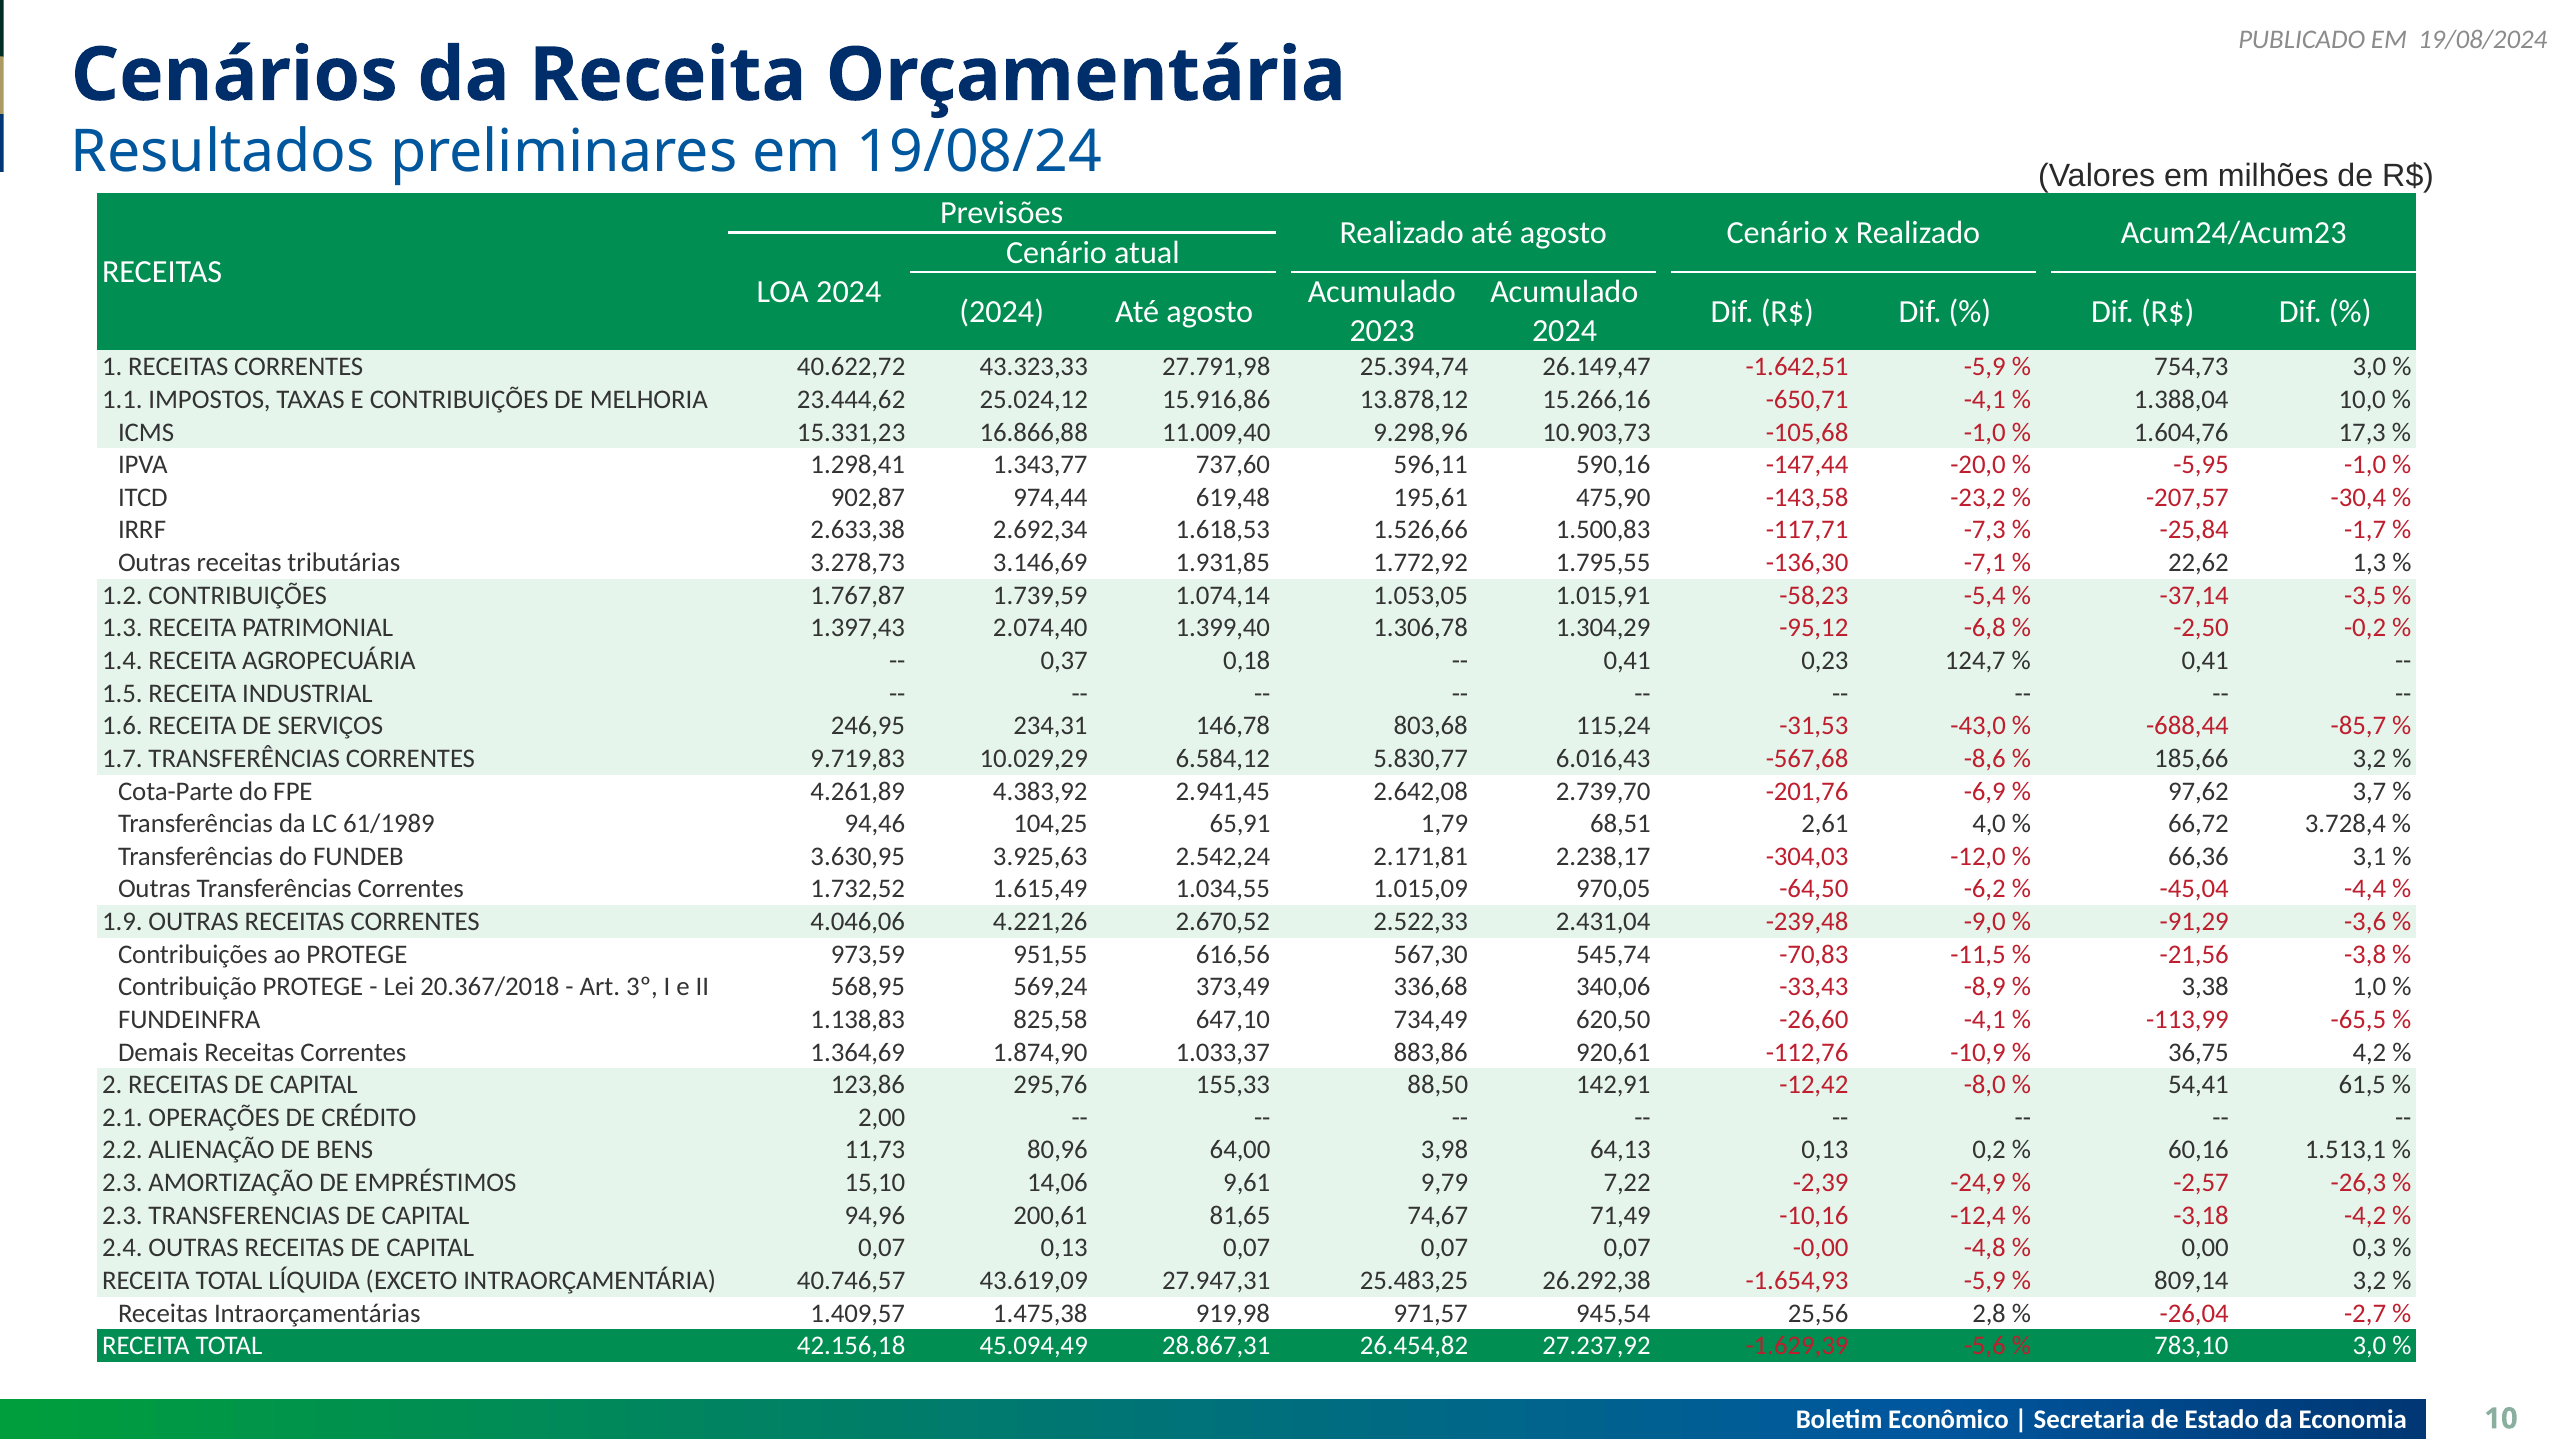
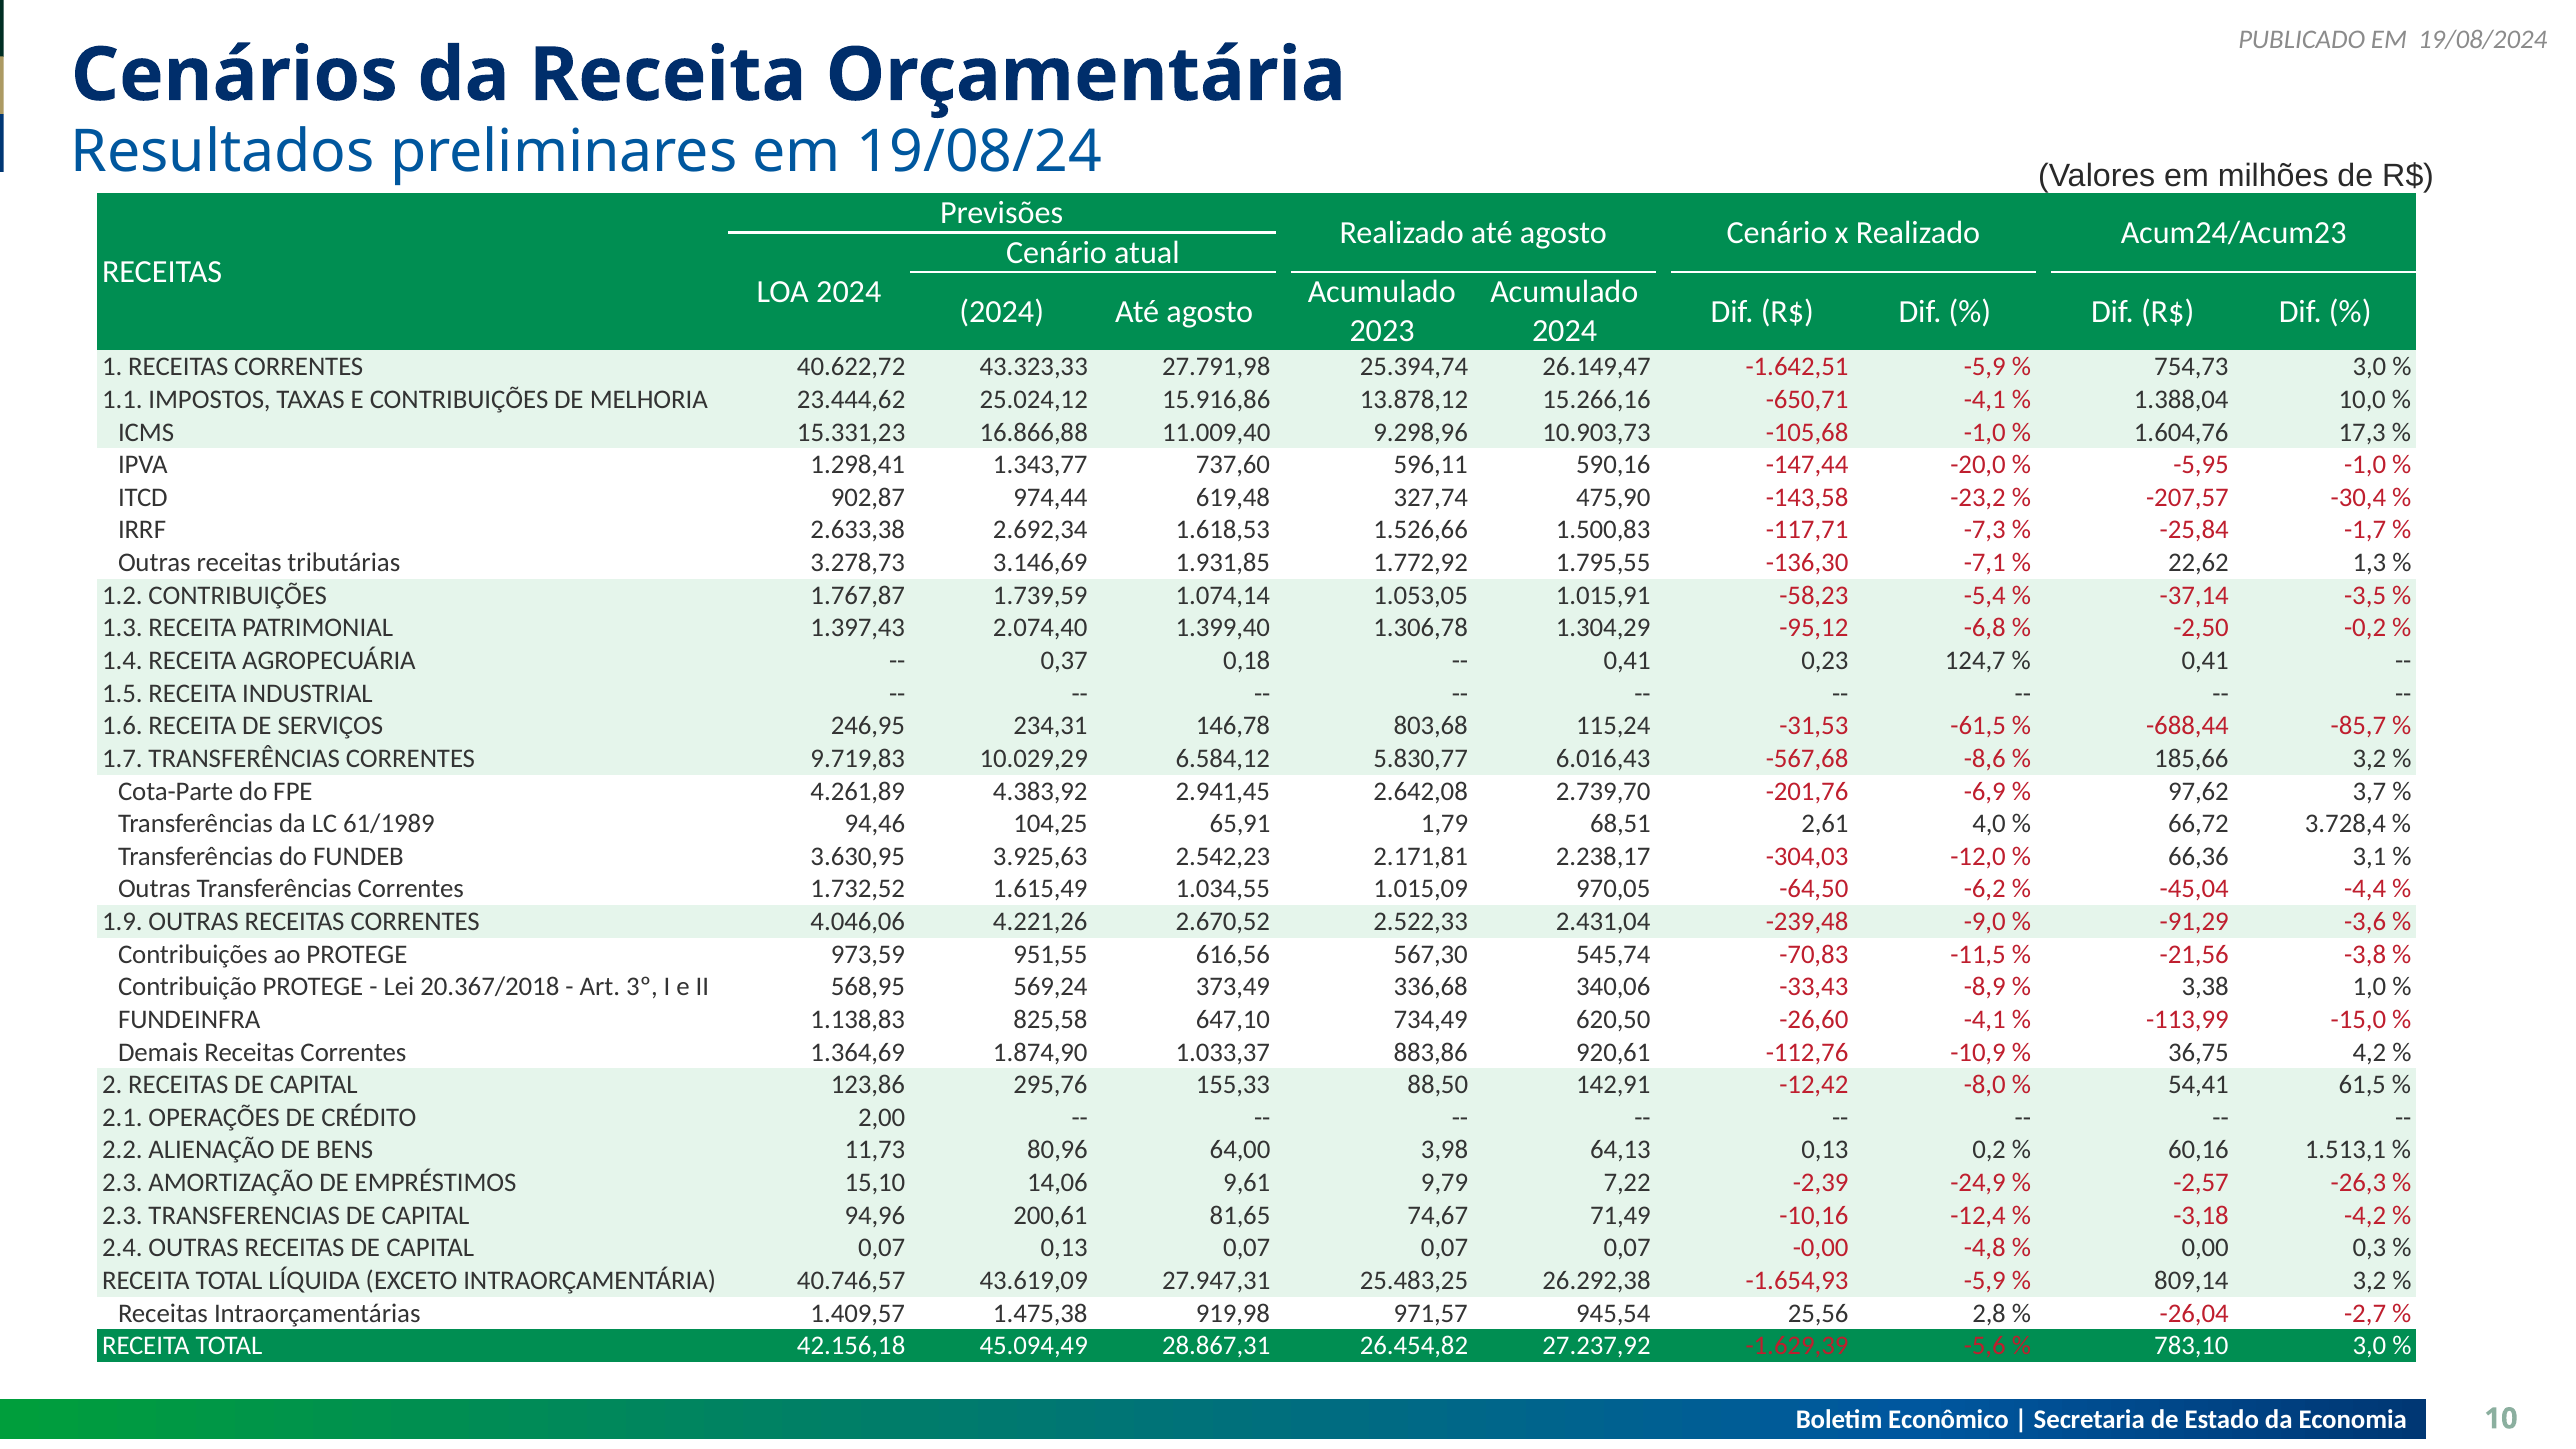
195,61: 195,61 -> 327,74
-43,0: -43,0 -> -61,5
2.542,24: 2.542,24 -> 2.542,23
-65,5: -65,5 -> -15,0
